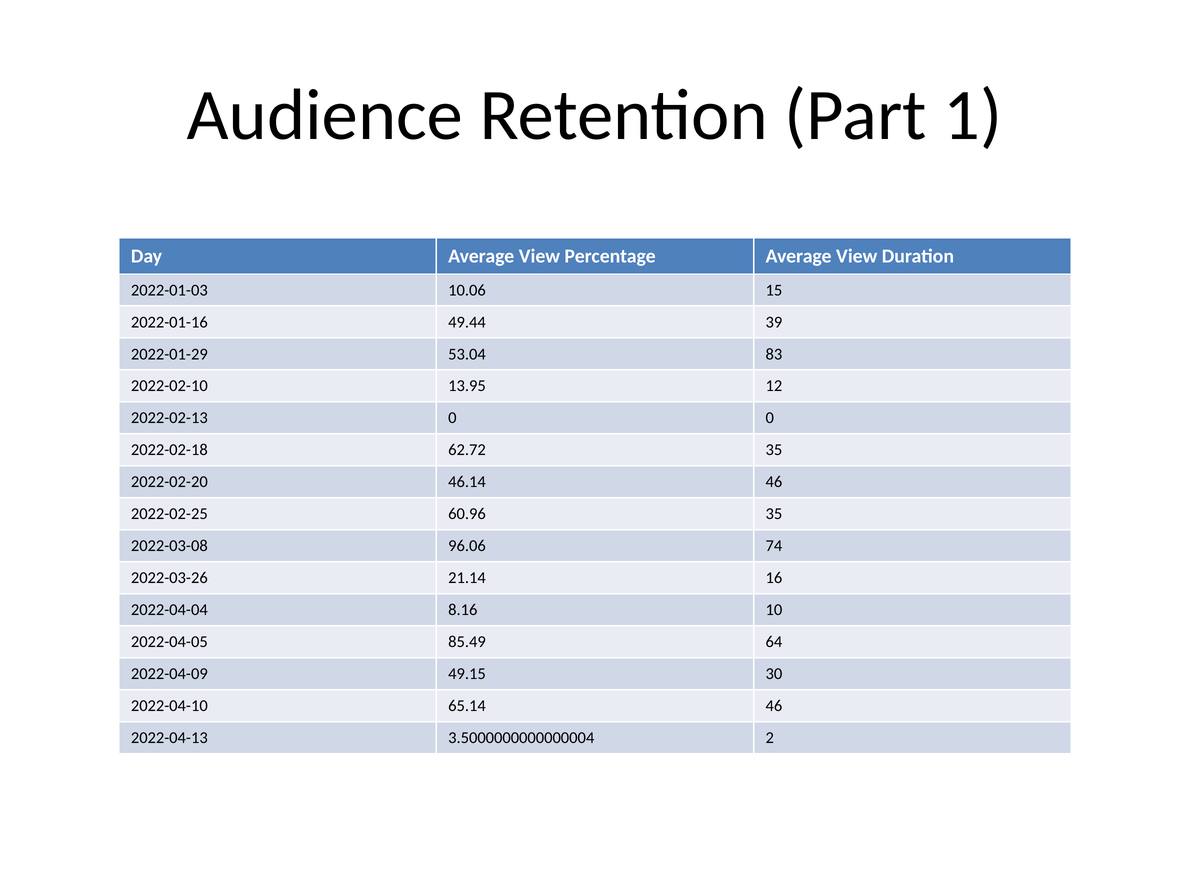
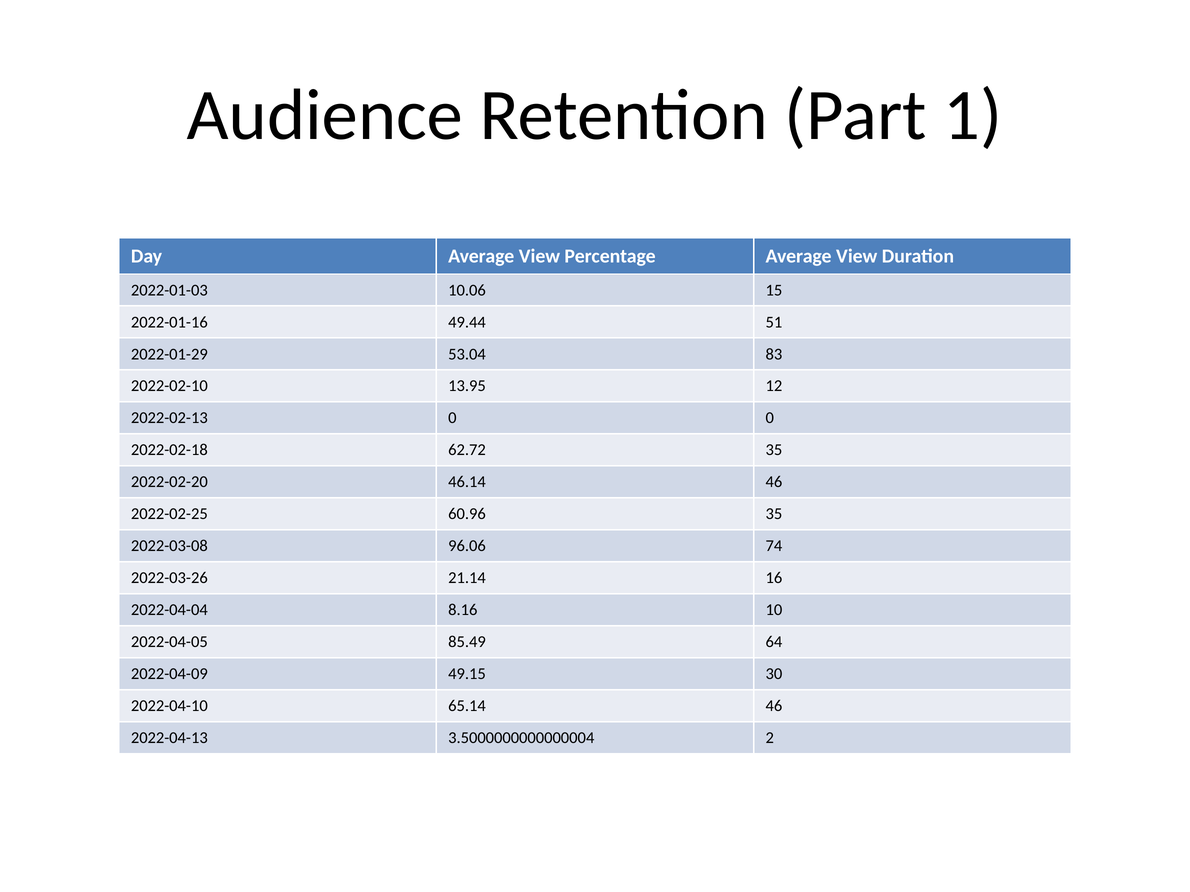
39: 39 -> 51
